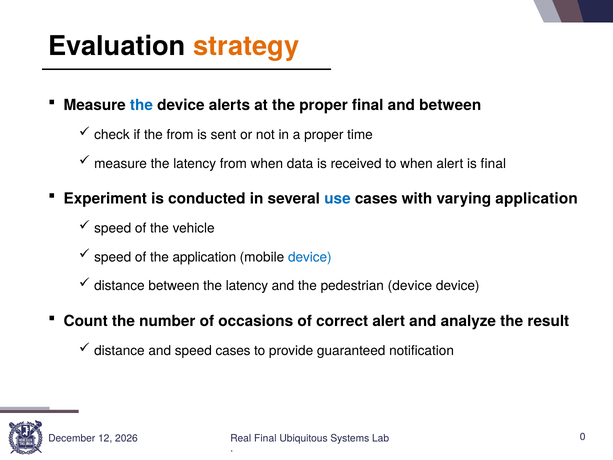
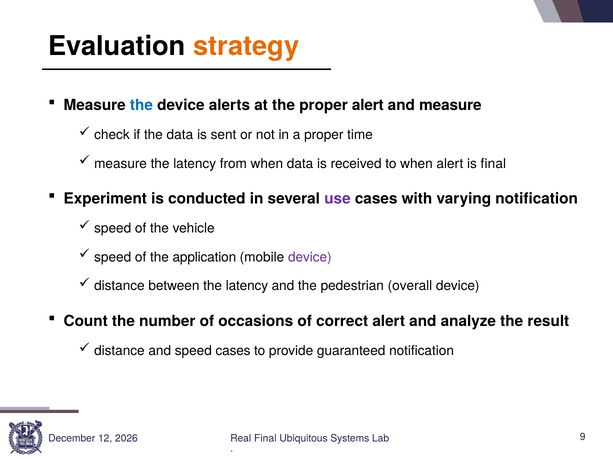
proper final: final -> alert
and between: between -> measure
the from: from -> data
use colour: blue -> purple
varying application: application -> notification
device at (310, 257) colour: blue -> purple
pedestrian device: device -> overall
0: 0 -> 9
